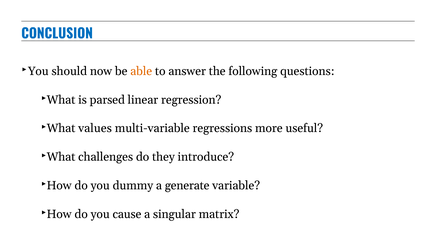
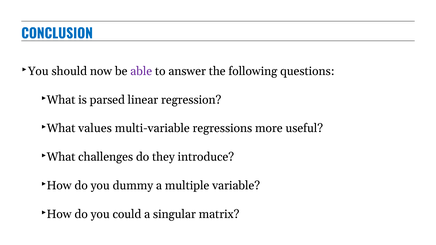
able colour: orange -> purple
generate: generate -> multiple
cause: cause -> could
